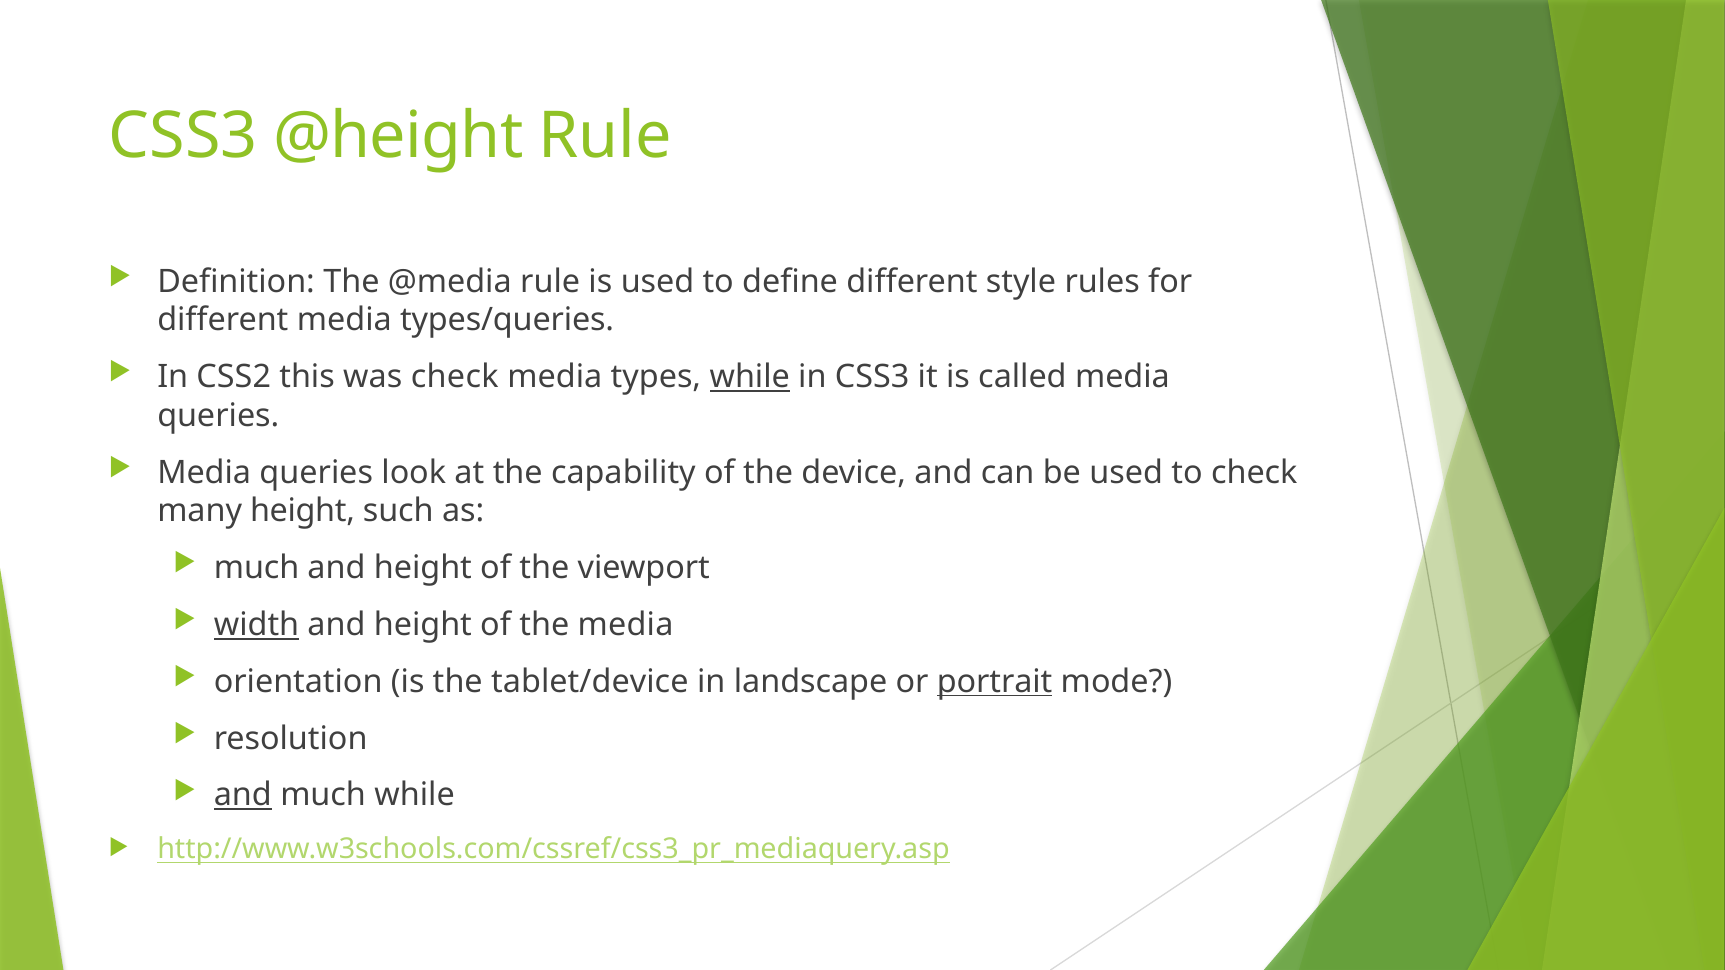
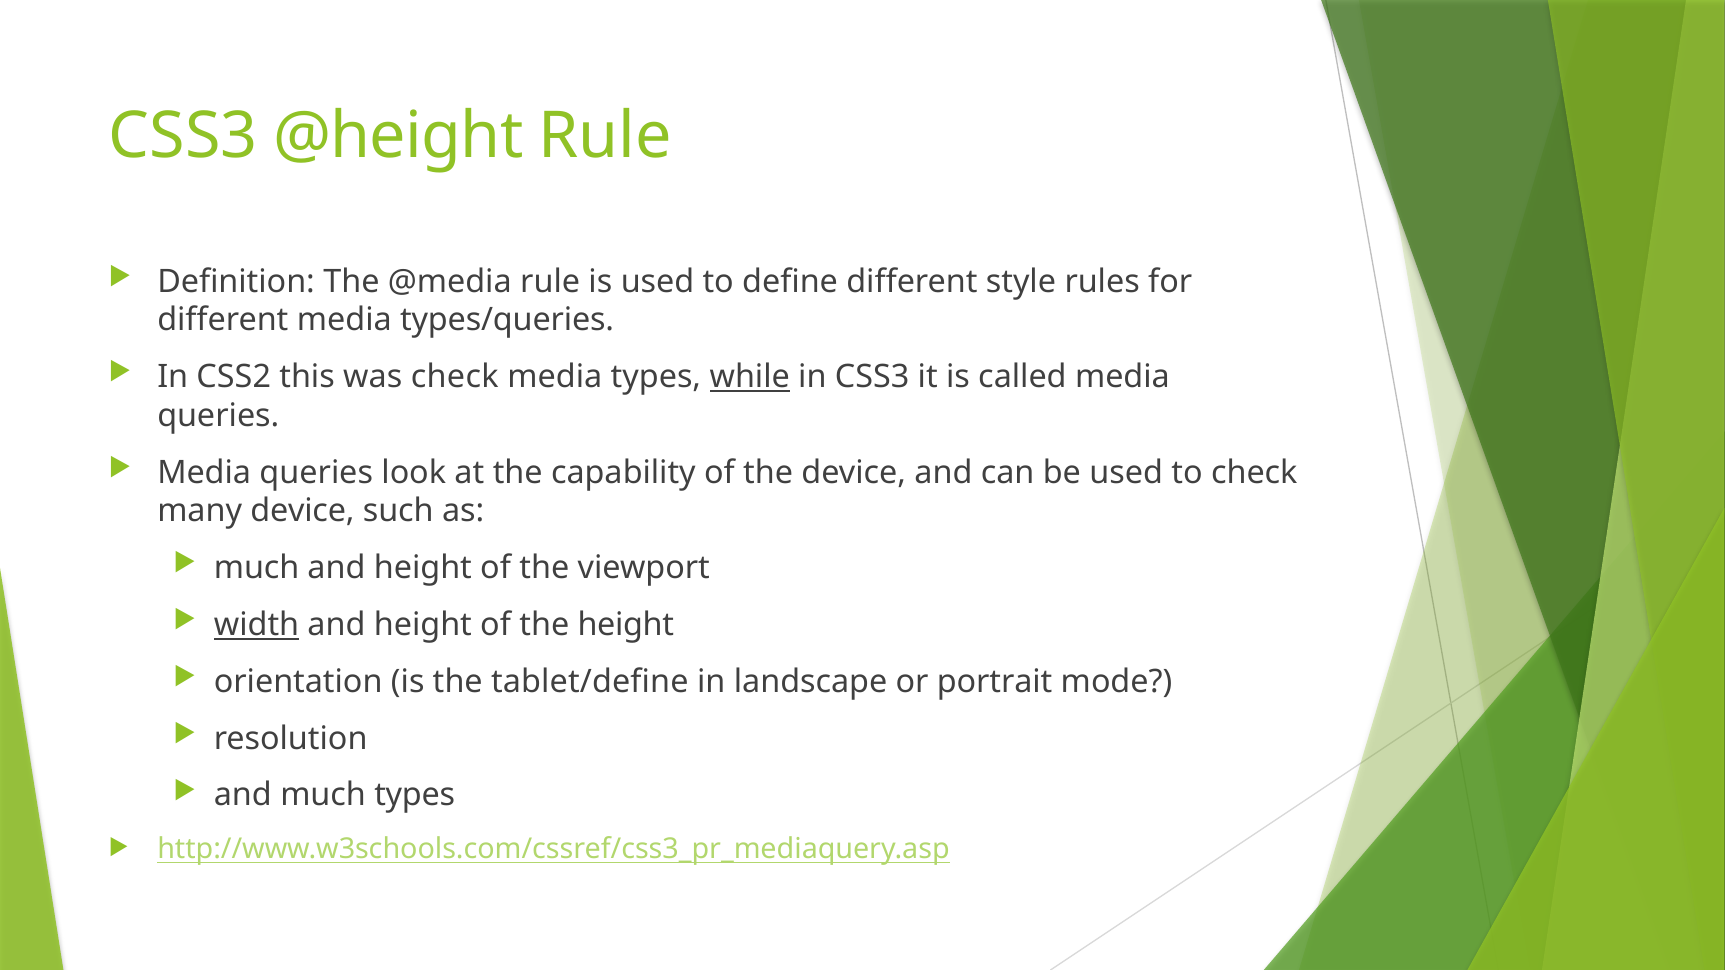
many height: height -> device
the media: media -> height
tablet/device: tablet/device -> tablet/define
portrait underline: present -> none
and at (243, 795) underline: present -> none
much while: while -> types
